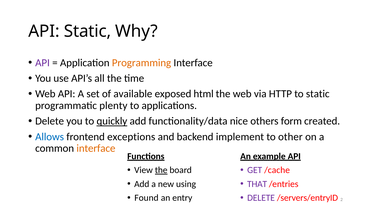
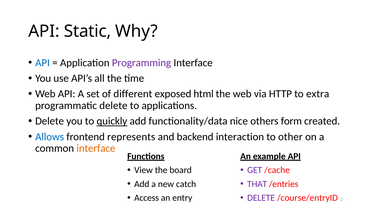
API at (43, 63) colour: purple -> blue
Programming colour: orange -> purple
available: available -> different
to static: static -> extra
programmatic plenty: plenty -> delete
exceptions: exceptions -> represents
implement: implement -> interaction
the at (161, 170) underline: present -> none
using: using -> catch
Found: Found -> Access
/servers/entryID: /servers/entryID -> /course/entryID
